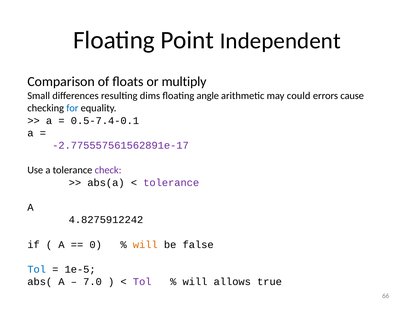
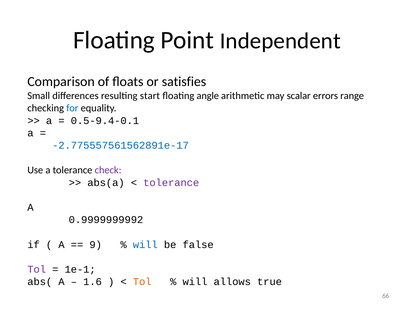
multiply: multiply -> satisfies
dims: dims -> start
could: could -> scalar
cause: cause -> range
0.5-7.4-0.1: 0.5-7.4-0.1 -> 0.5-9.4-0.1
-2.775557561562891e-17 colour: purple -> blue
4.8275912242: 4.8275912242 -> 0.9999999992
0: 0 -> 9
will at (145, 245) colour: orange -> blue
Tol at (37, 270) colour: blue -> purple
1e-5: 1e-5 -> 1e-1
7.0: 7.0 -> 1.6
Tol at (142, 282) colour: purple -> orange
